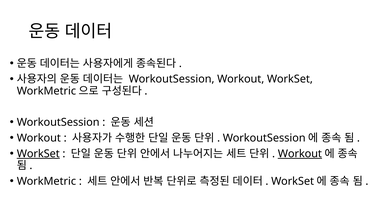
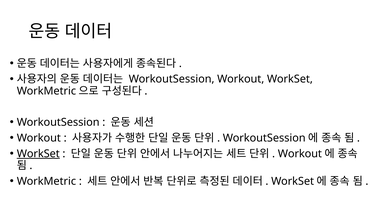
Workout at (300, 153) underline: present -> none
